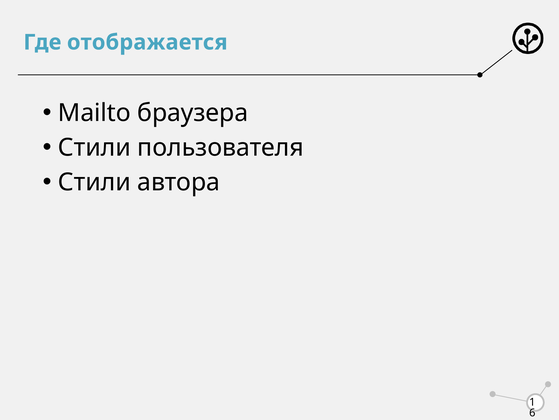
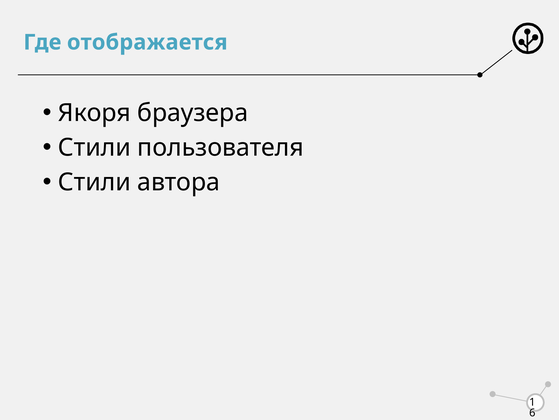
Mailto: Mailto -> Якоря
